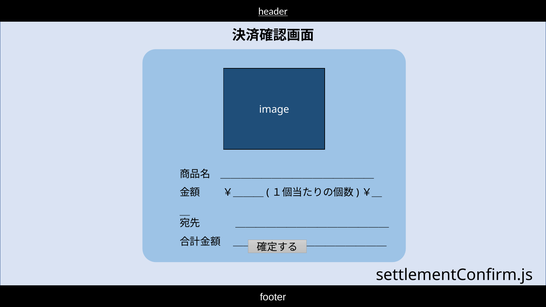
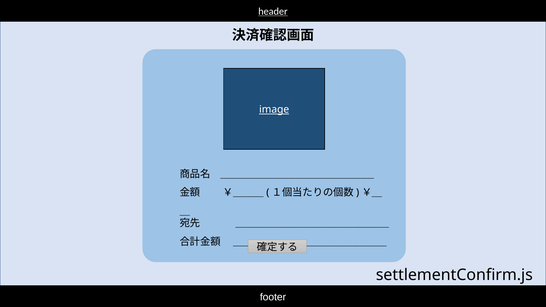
image underline: none -> present
